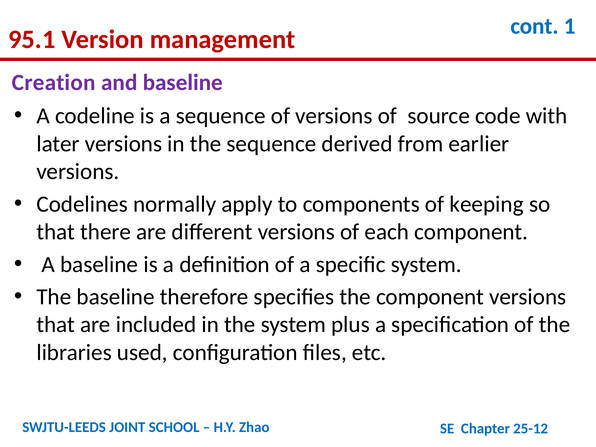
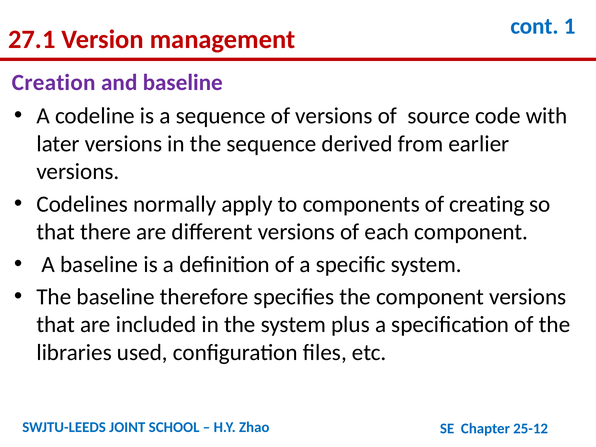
95.1: 95.1 -> 27.1
keeping: keeping -> creating
